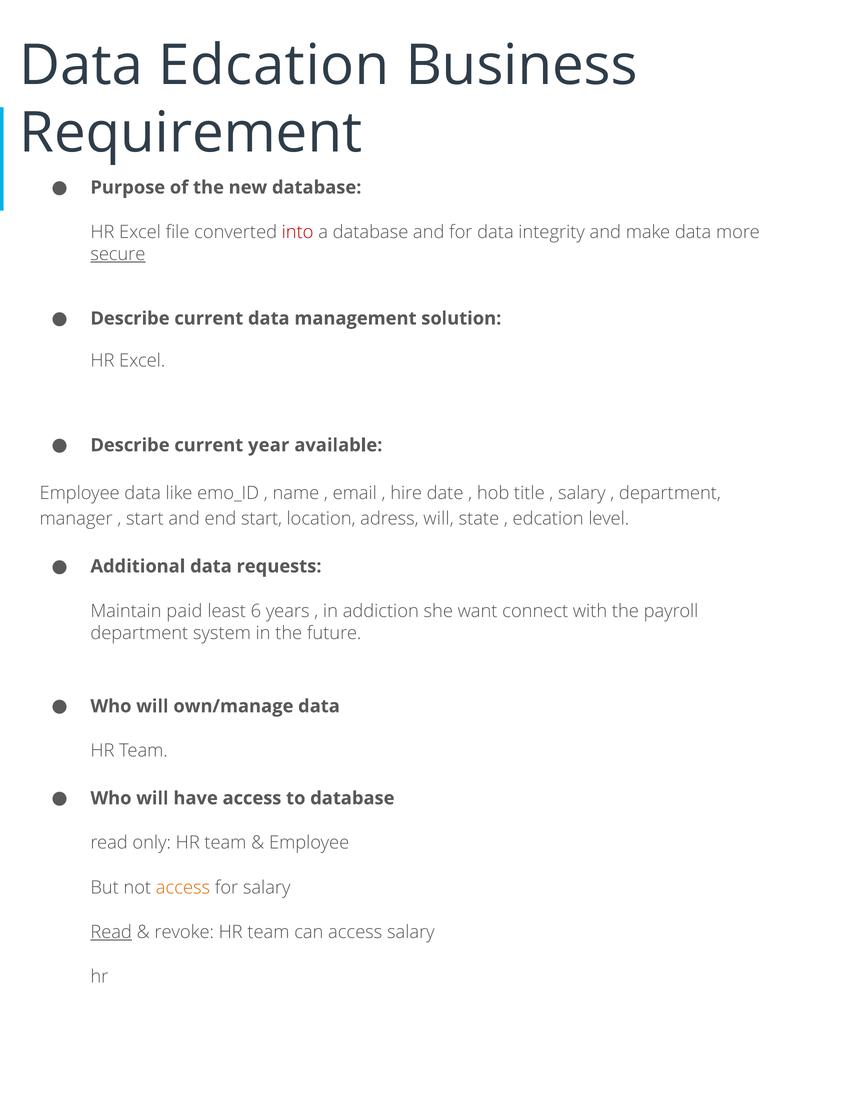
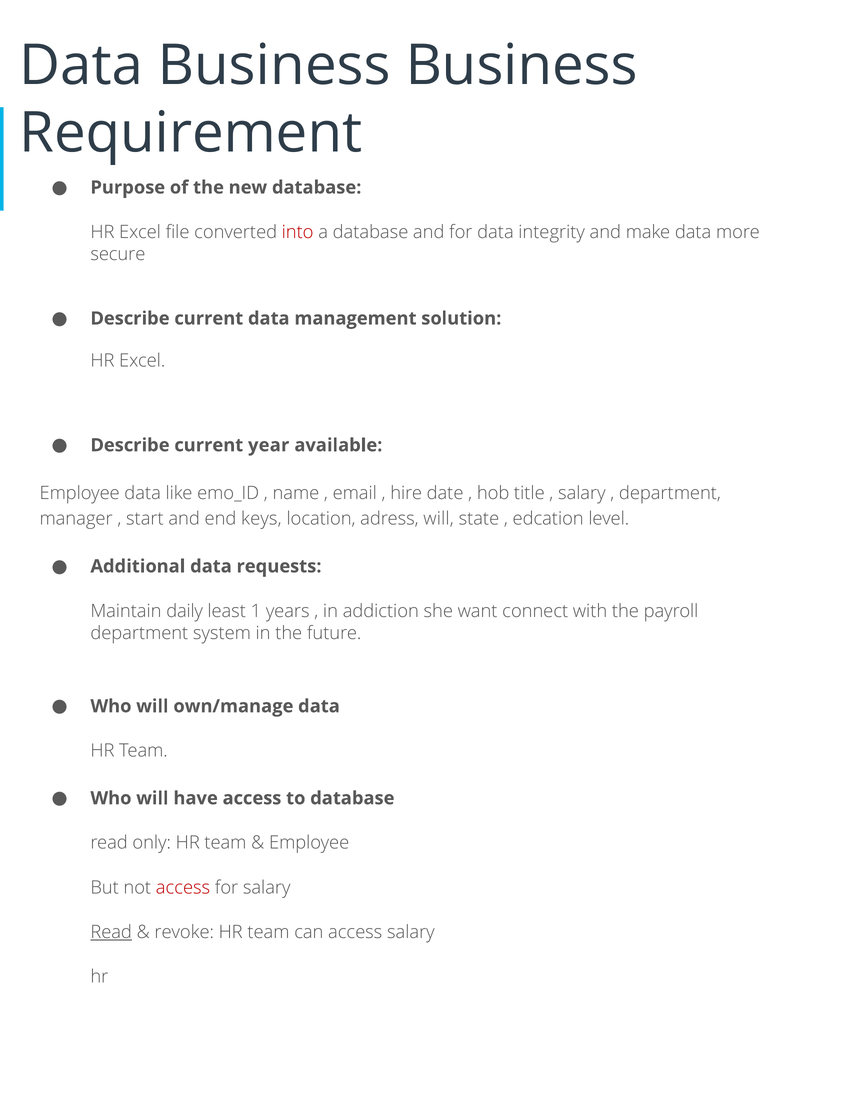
Data Edcation: Edcation -> Business
secure underline: present -> none
end start: start -> keys
paid: paid -> daily
6: 6 -> 1
access at (183, 888) colour: orange -> red
